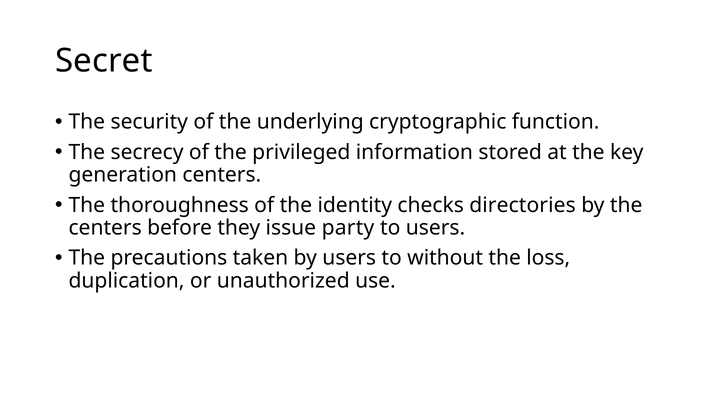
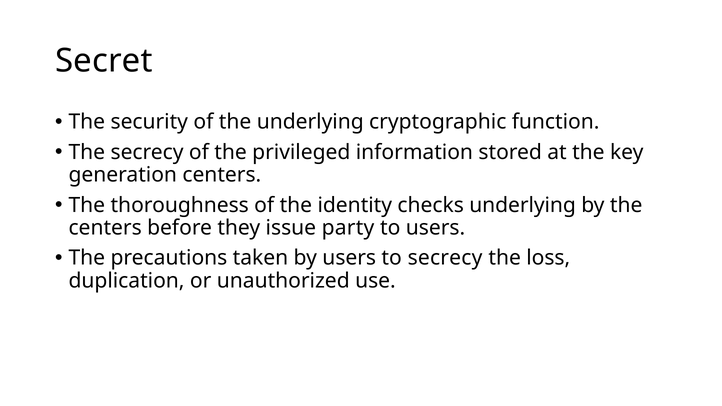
checks directories: directories -> underlying
to without: without -> secrecy
